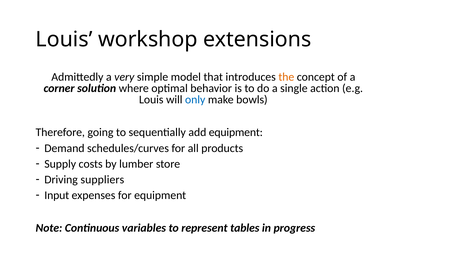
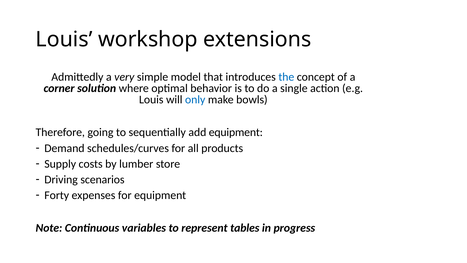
the colour: orange -> blue
suppliers: suppliers -> scenarios
Input: Input -> Forty
